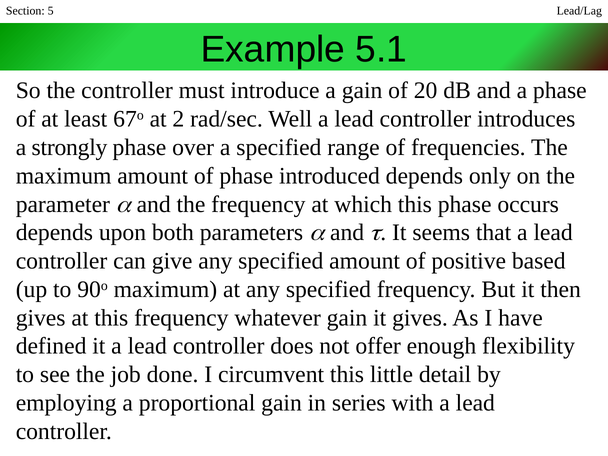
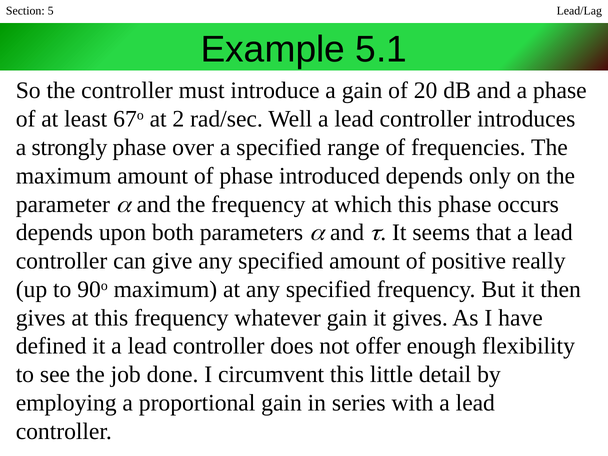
based: based -> really
